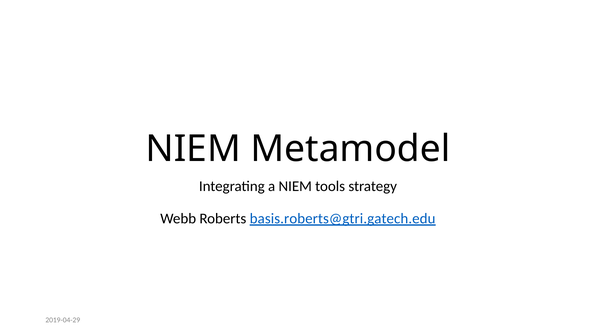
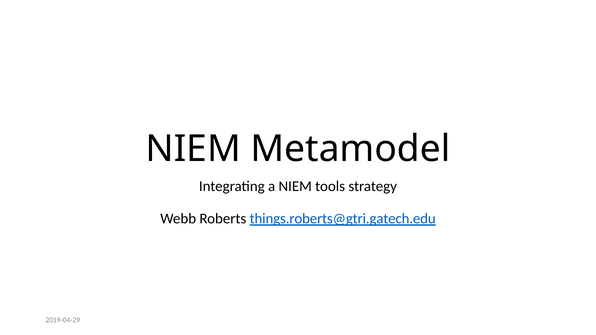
basis.roberts@gtri.gatech.edu: basis.roberts@gtri.gatech.edu -> things.roberts@gtri.gatech.edu
